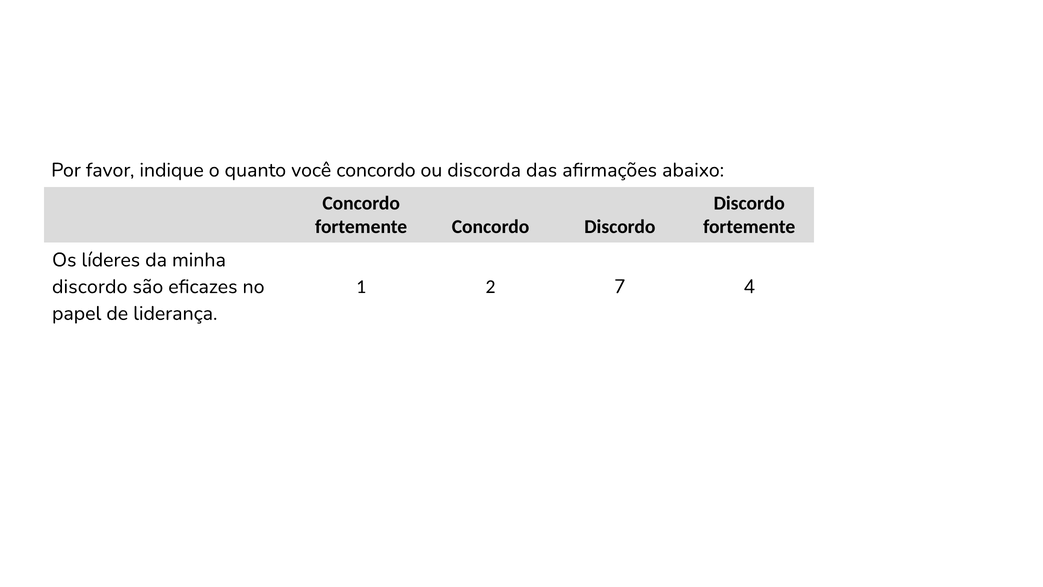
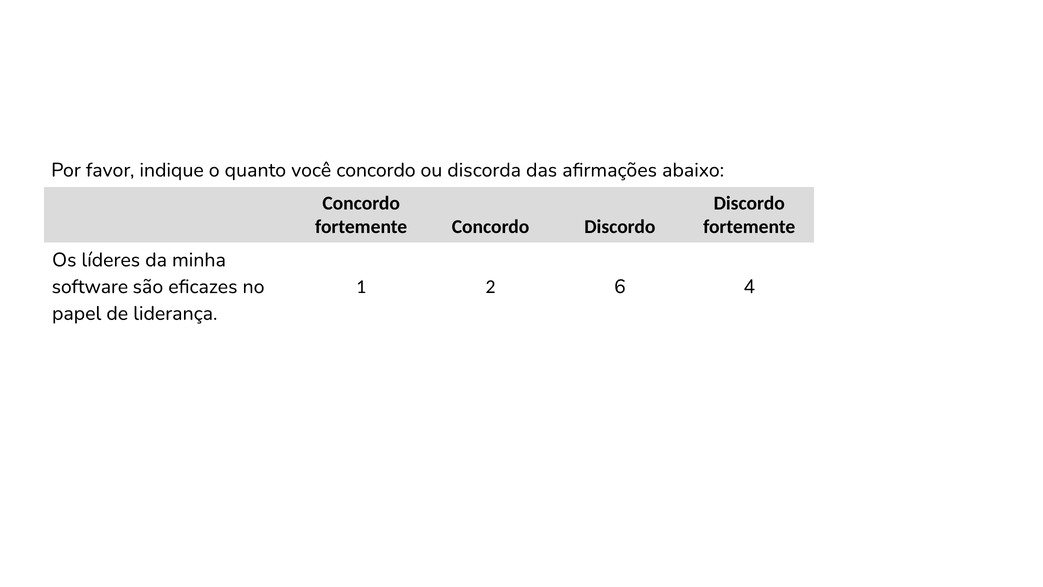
discordo at (90, 286): discordo -> software
7: 7 -> 6
